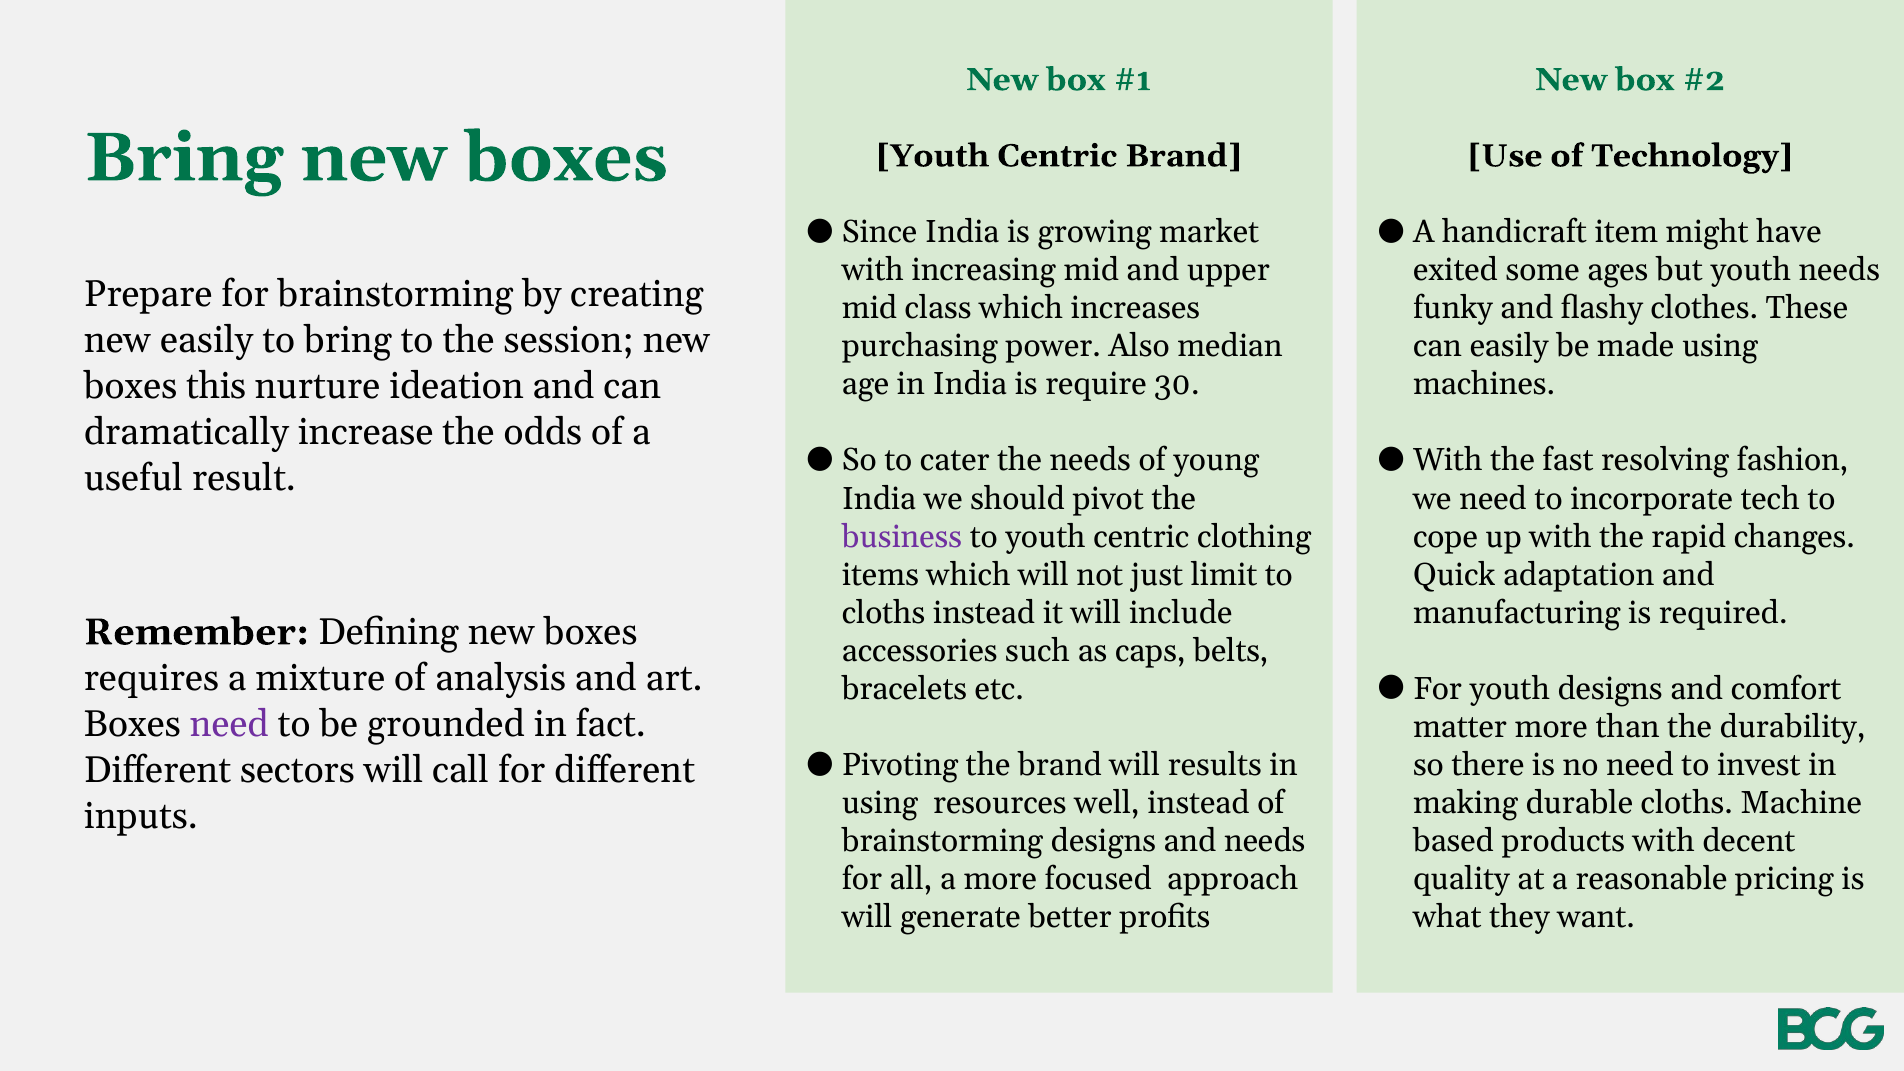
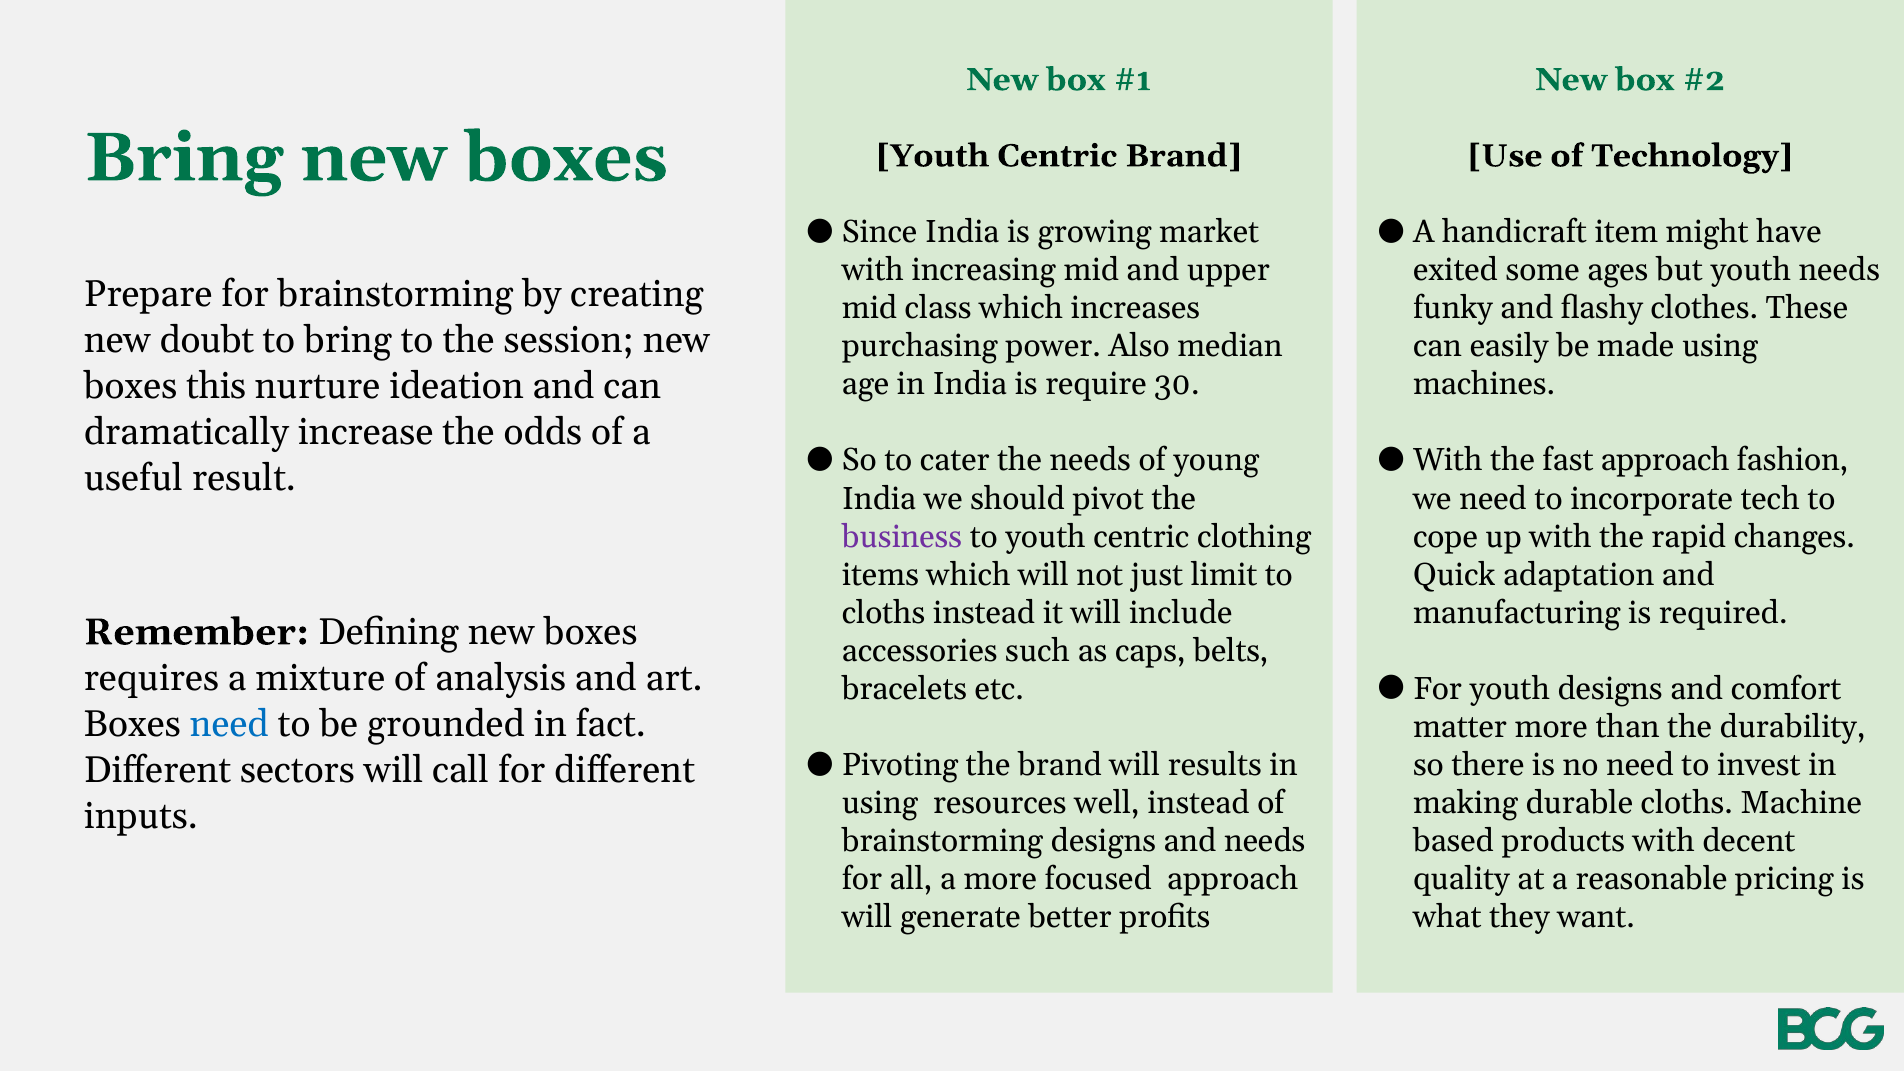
new easily: easily -> doubt
fast resolving: resolving -> approach
need at (229, 724) colour: purple -> blue
